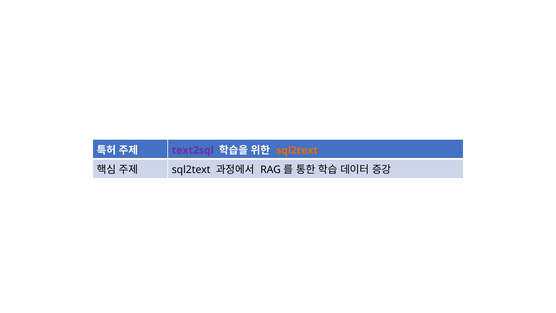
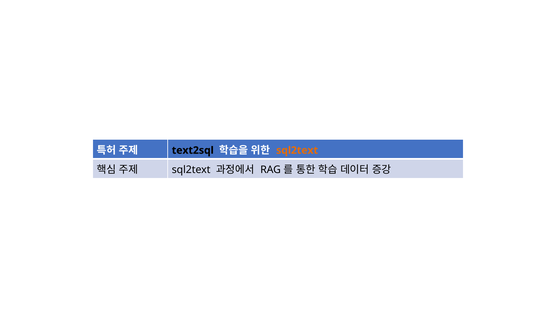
text2sql colour: purple -> black
